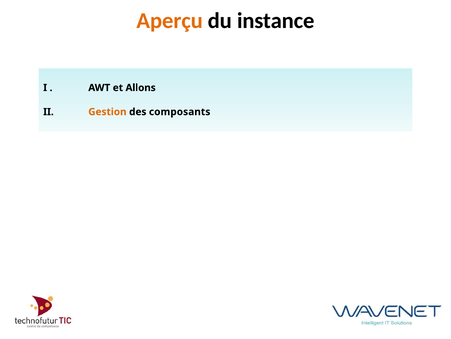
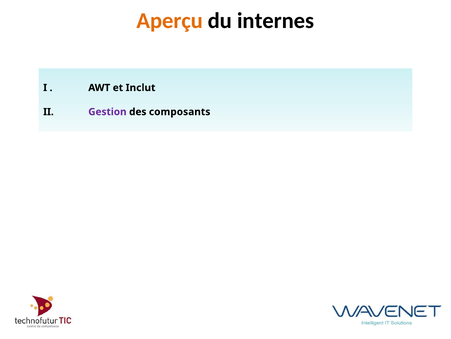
instance: instance -> internes
Allons: Allons -> Inclut
Gestion colour: orange -> purple
